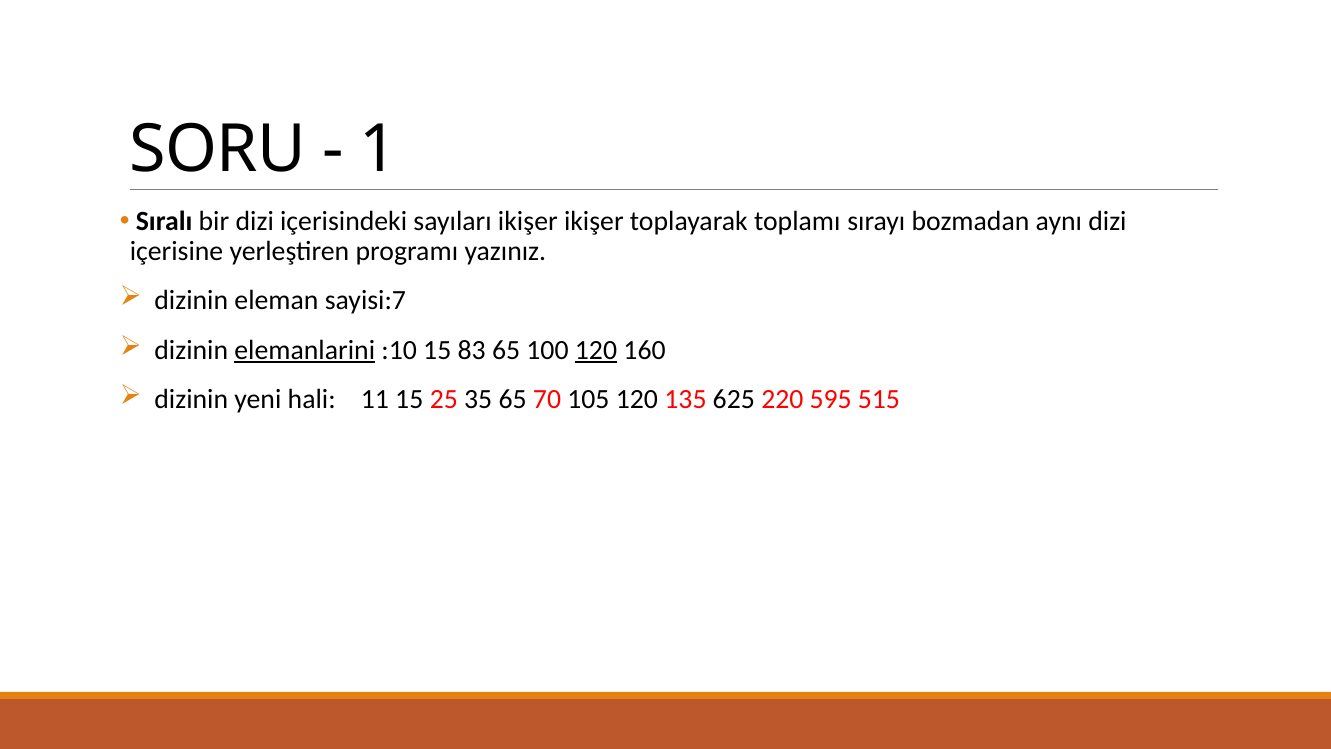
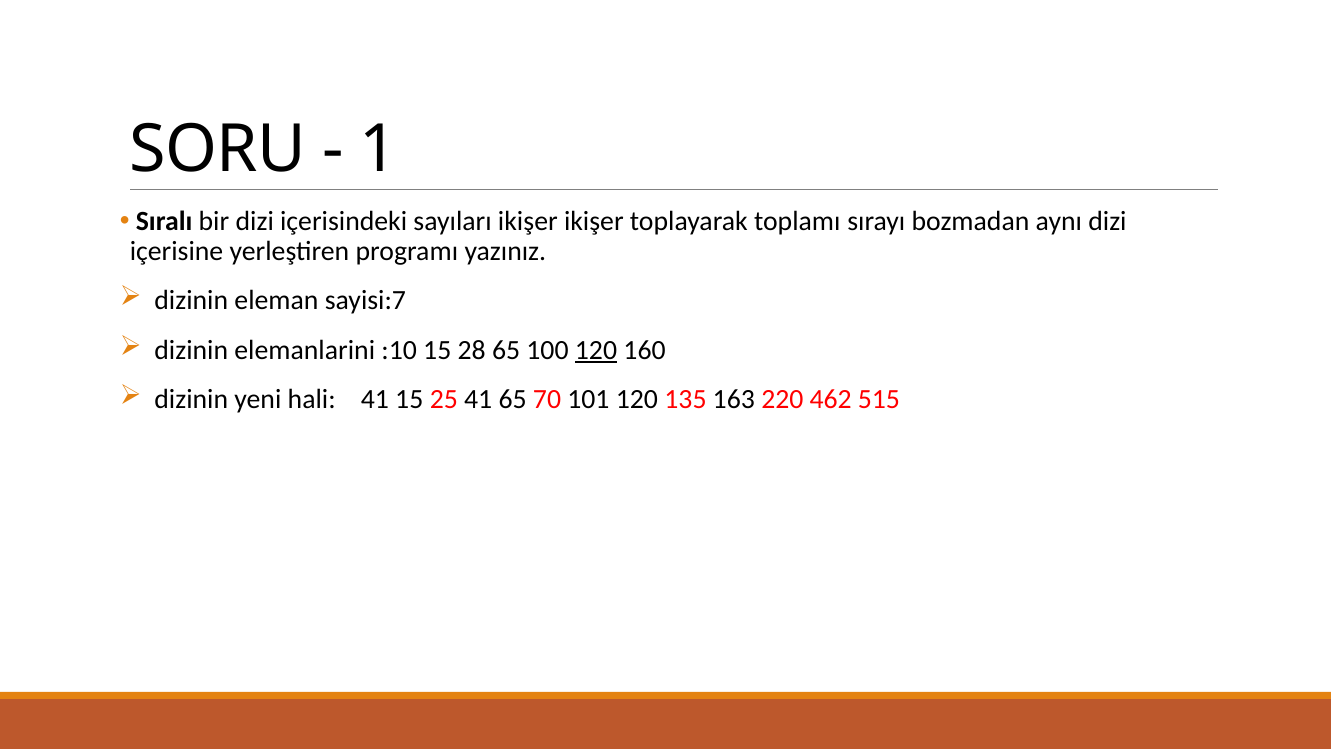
elemanlarini underline: present -> none
83: 83 -> 28
hali 11: 11 -> 41
25 35: 35 -> 41
105: 105 -> 101
625: 625 -> 163
595: 595 -> 462
